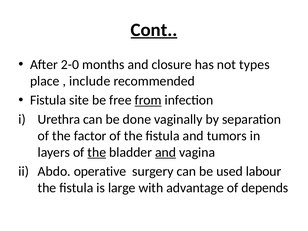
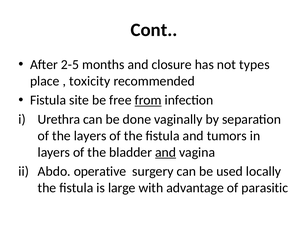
Cont underline: present -> none
2-0: 2-0 -> 2-5
include: include -> toxicity
the factor: factor -> layers
the at (97, 152) underline: present -> none
labour: labour -> locally
depends: depends -> parasitic
